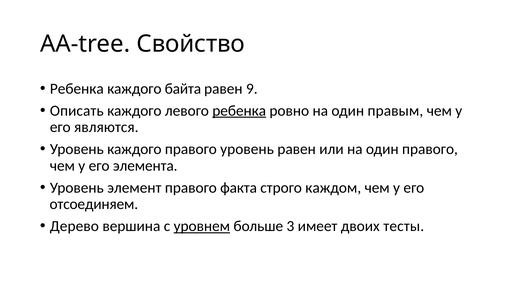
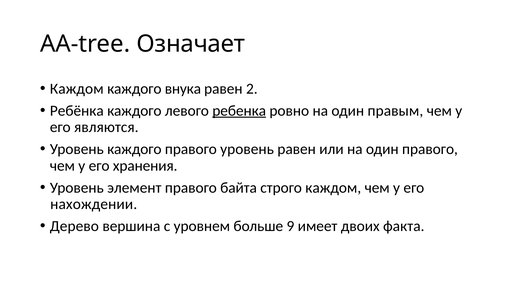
Свойство: Свойство -> Означает
Ребенка at (77, 89): Ребенка -> Каждом
байта: байта -> внука
9: 9 -> 2
Описать: Описать -> Ребёнка
элемента: элемента -> хранения
факта: факта -> байта
отсоединяем: отсоединяем -> нахождении
уровнем underline: present -> none
3: 3 -> 9
тесты: тесты -> факта
